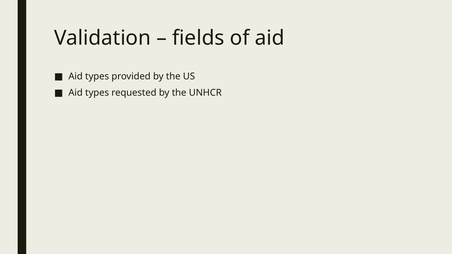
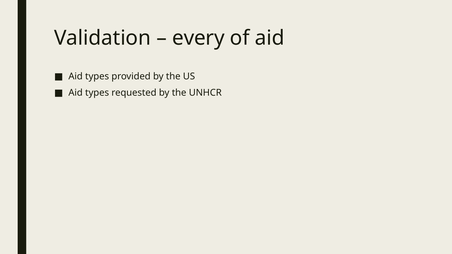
fields: fields -> every
